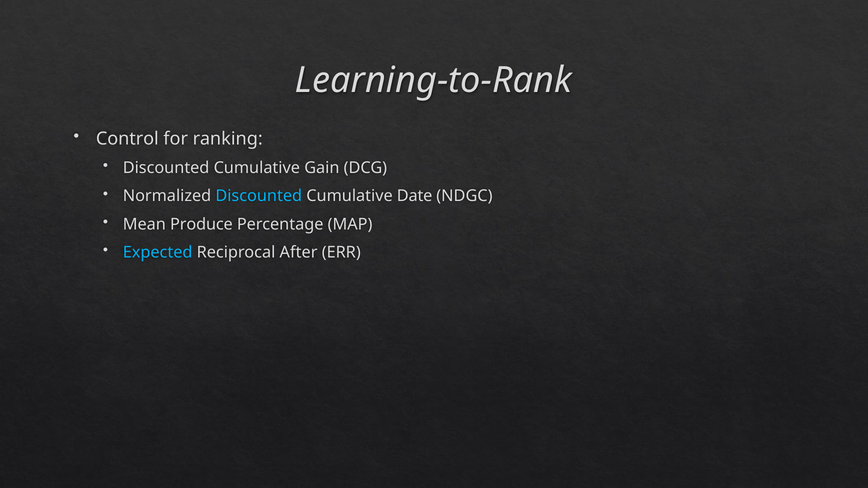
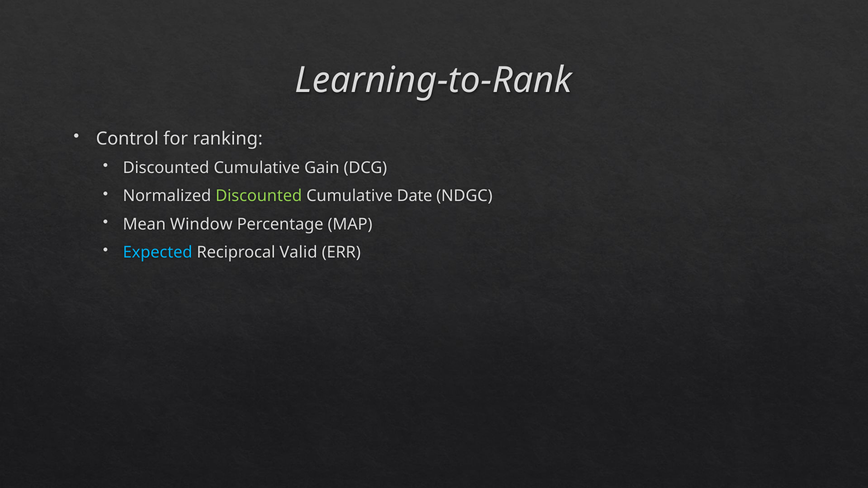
Discounted at (259, 196) colour: light blue -> light green
Produce: Produce -> Window
After: After -> Valid
